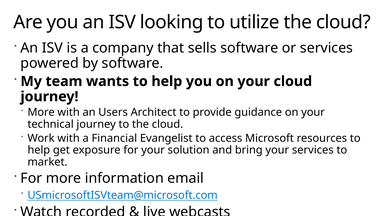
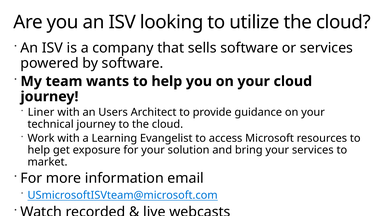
More at (41, 113): More -> Liner
Financial: Financial -> Learning
